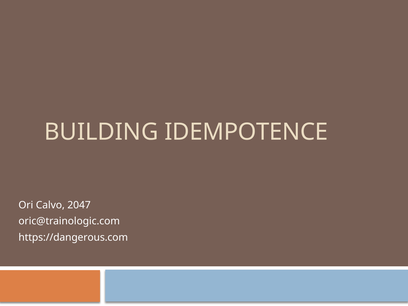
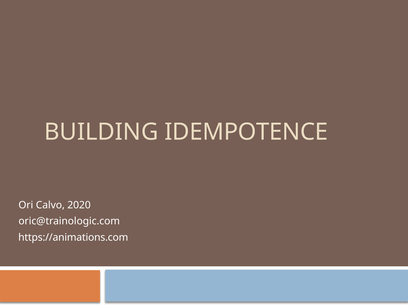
2047: 2047 -> 2020
https://dangerous.com: https://dangerous.com -> https://animations.com
